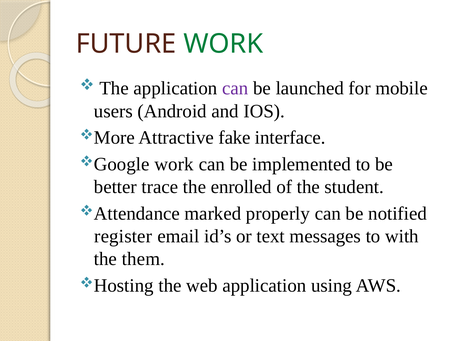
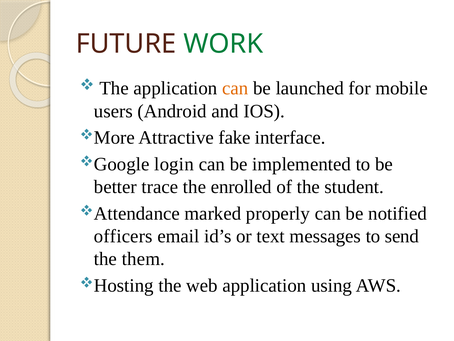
can at (235, 88) colour: purple -> orange
work at (174, 164): work -> login
register: register -> officers
with: with -> send
